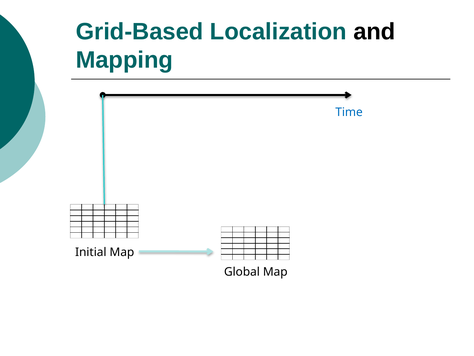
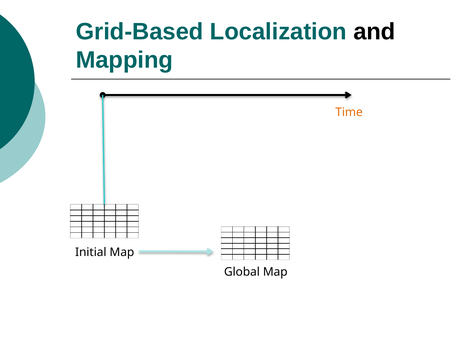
Time colour: blue -> orange
